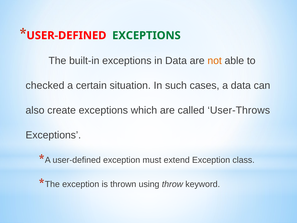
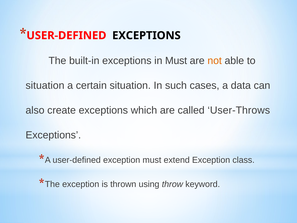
EXCEPTIONS at (146, 35) colour: green -> black
in Data: Data -> Must
checked at (45, 85): checked -> situation
